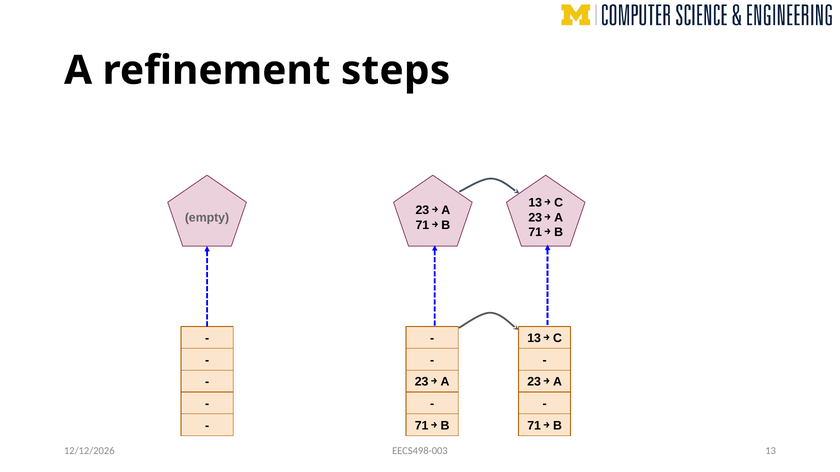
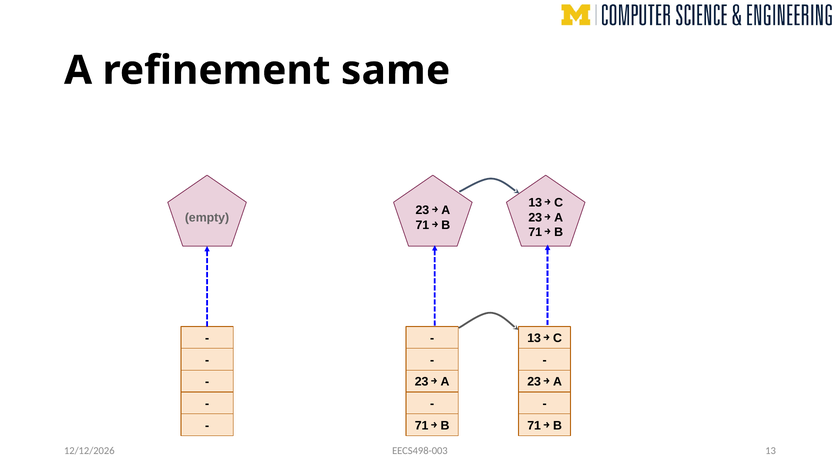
steps: steps -> same
